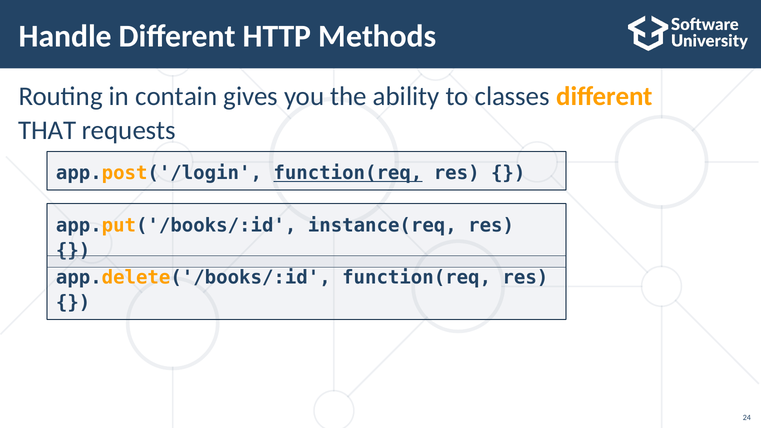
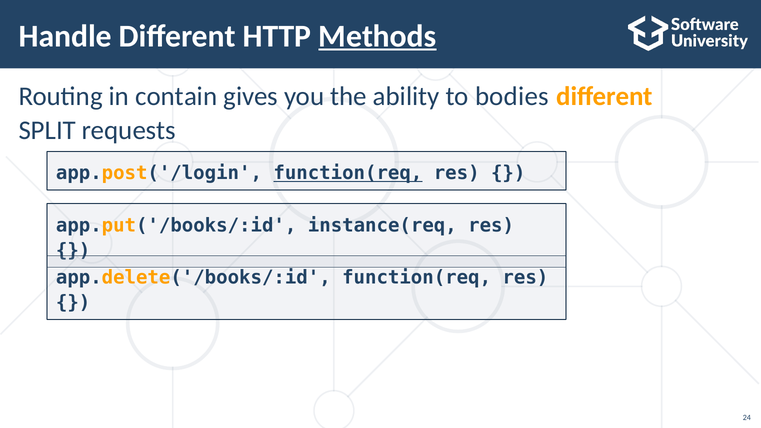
Methods underline: none -> present
classes: classes -> bodies
THAT: THAT -> SPLIT
